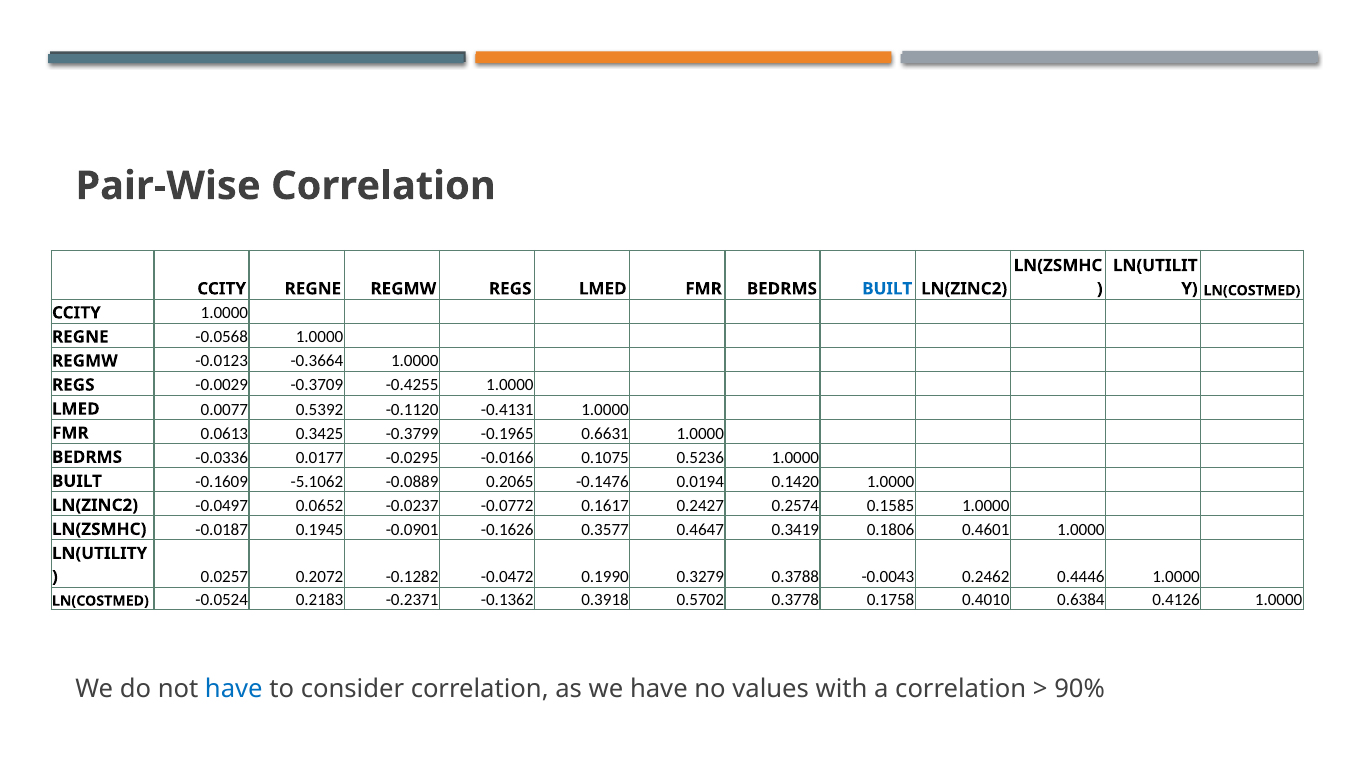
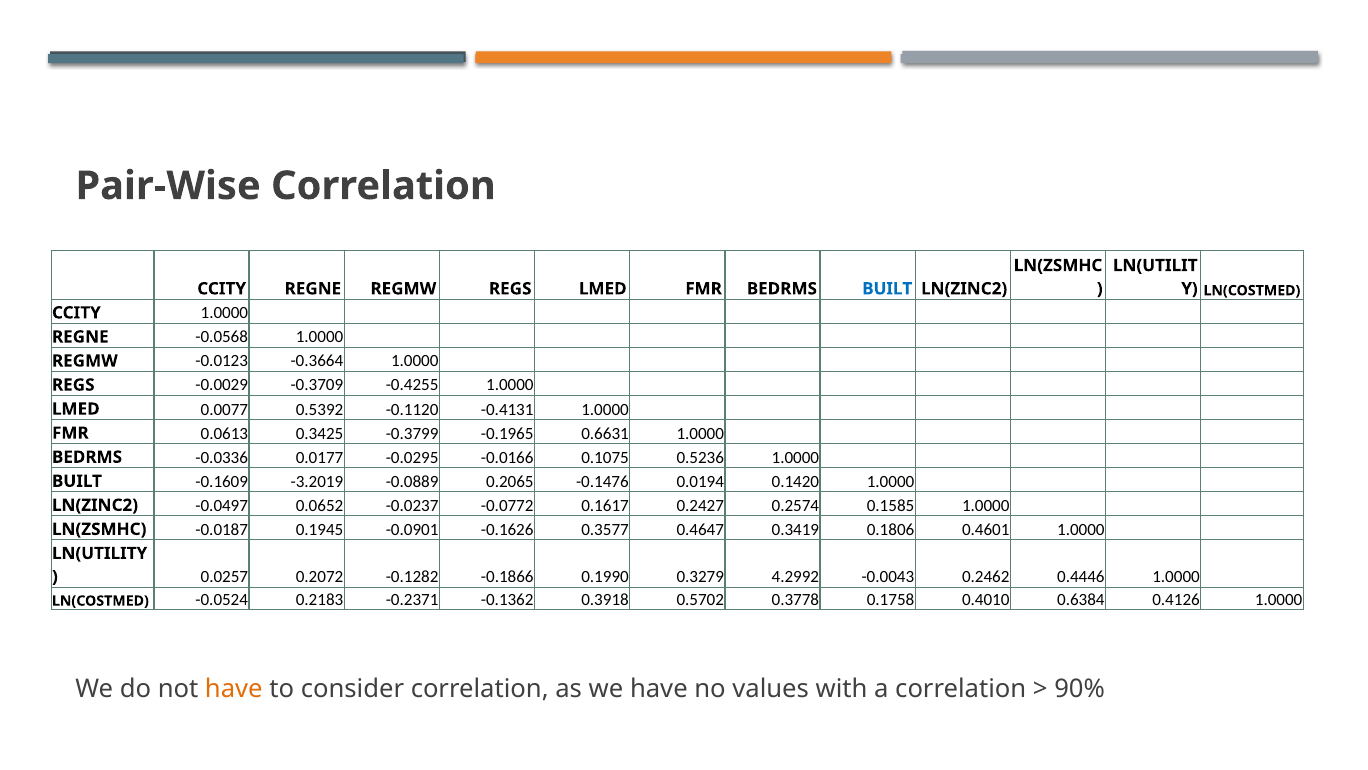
-5.1062: -5.1062 -> -3.2019
-0.0472: -0.0472 -> -0.1866
0.3788: 0.3788 -> 4.2992
have at (234, 688) colour: blue -> orange
